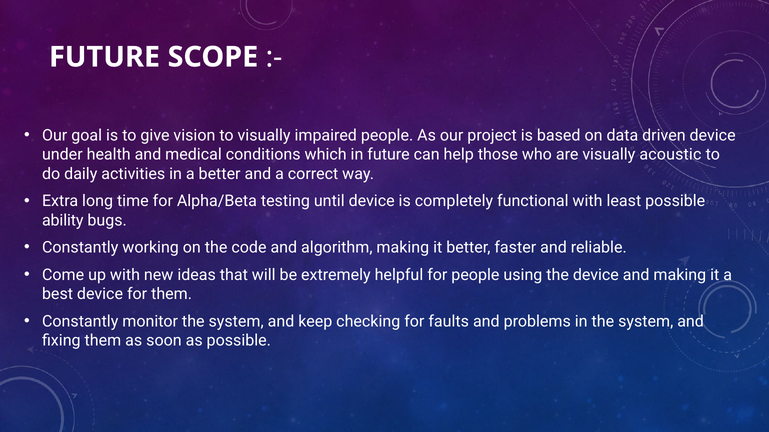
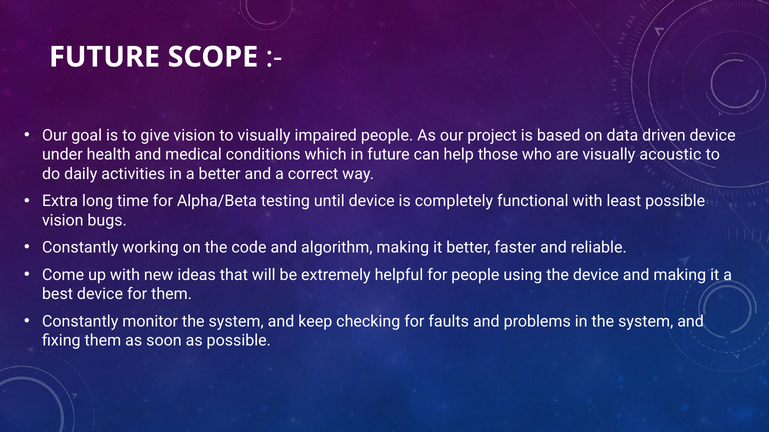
ability at (63, 221): ability -> vision
